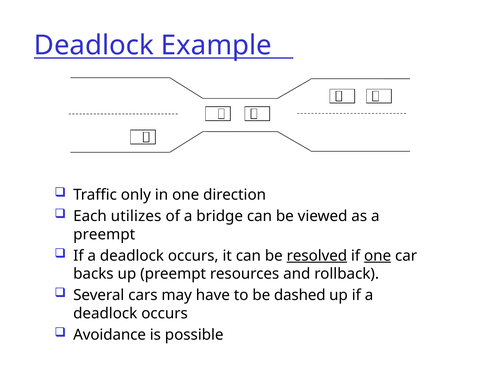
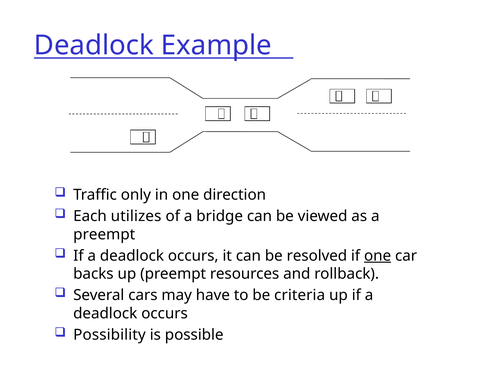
resolved underline: present -> none
dashed: dashed -> criteria
Avoidance: Avoidance -> Possibility
